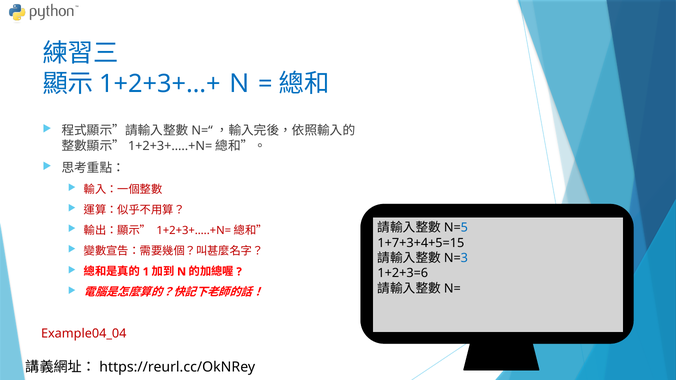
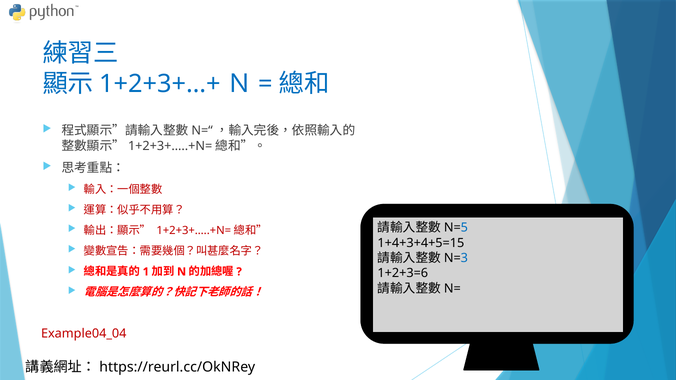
1+7+3+4+5=15: 1+7+3+4+5=15 -> 1+4+3+4+5=15
